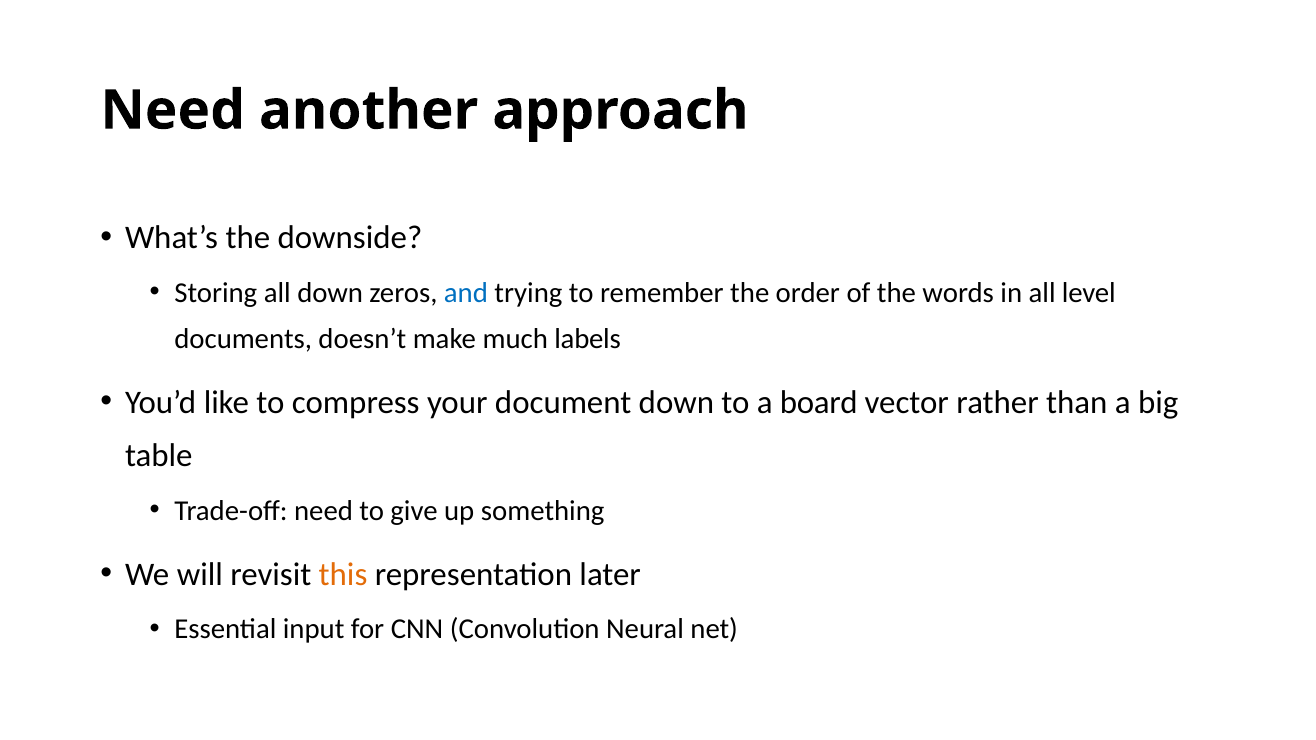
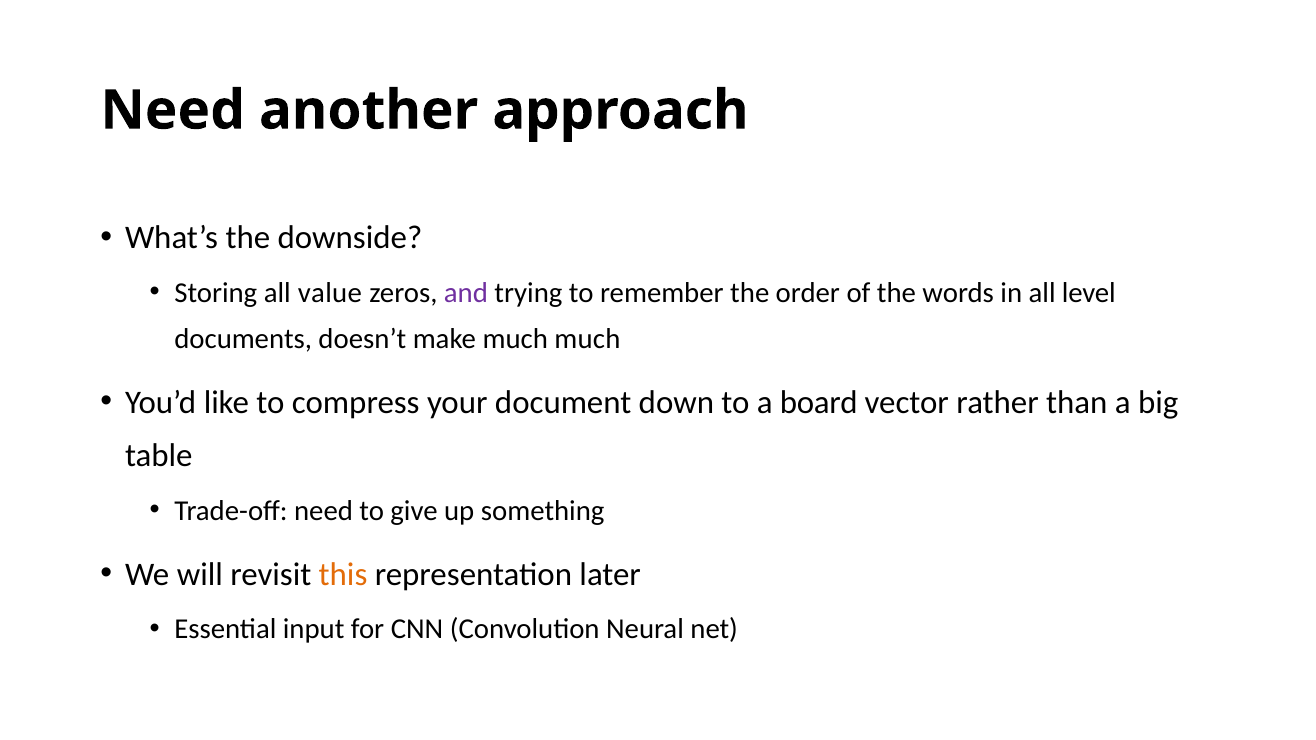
all down: down -> value
and colour: blue -> purple
much labels: labels -> much
